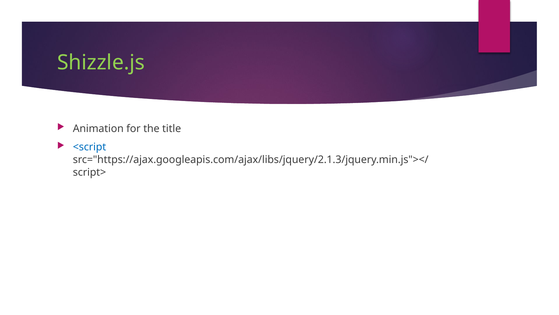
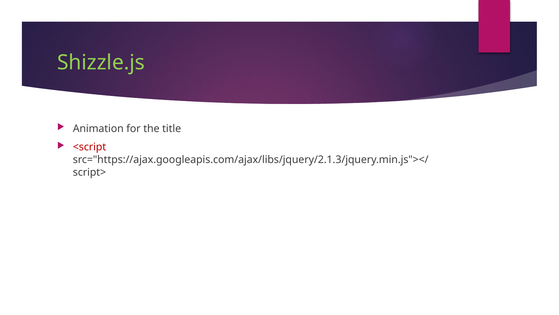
<script colour: blue -> red
